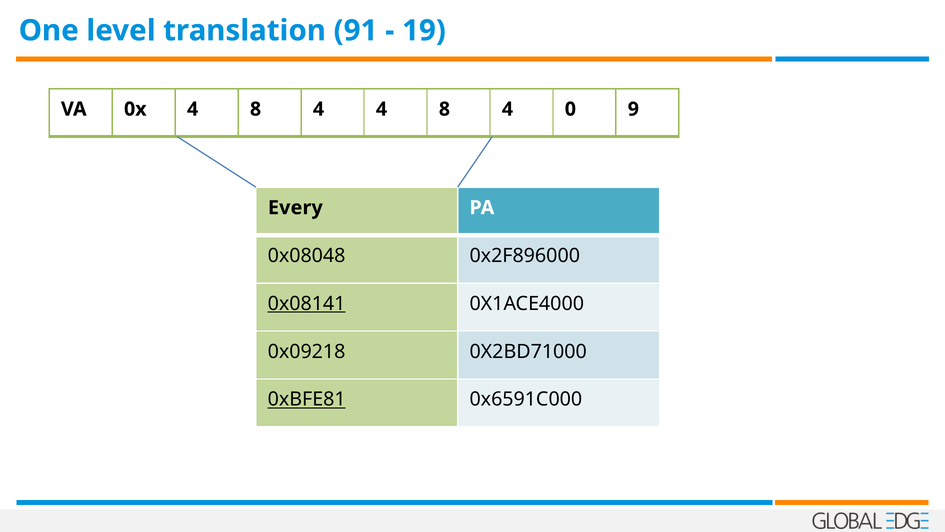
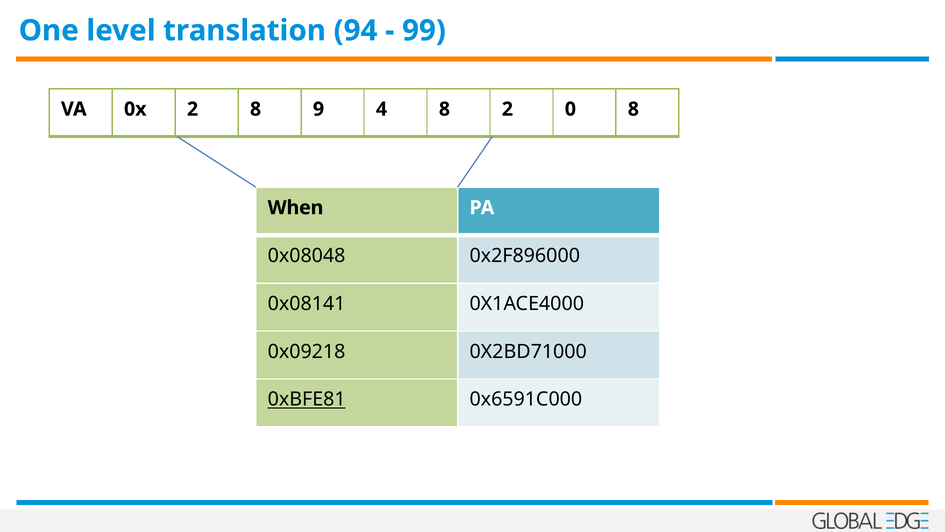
91: 91 -> 94
19: 19 -> 99
0x 4: 4 -> 2
4 at (319, 109): 4 -> 9
4 at (507, 109): 4 -> 2
0 9: 9 -> 8
Every: Every -> When
0x08141 underline: present -> none
